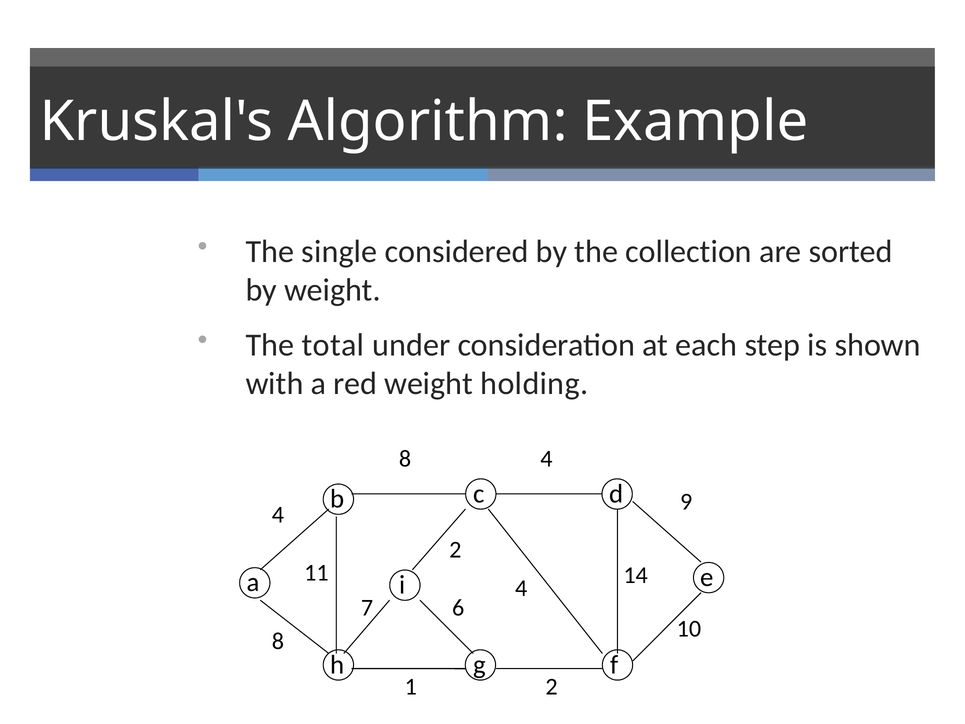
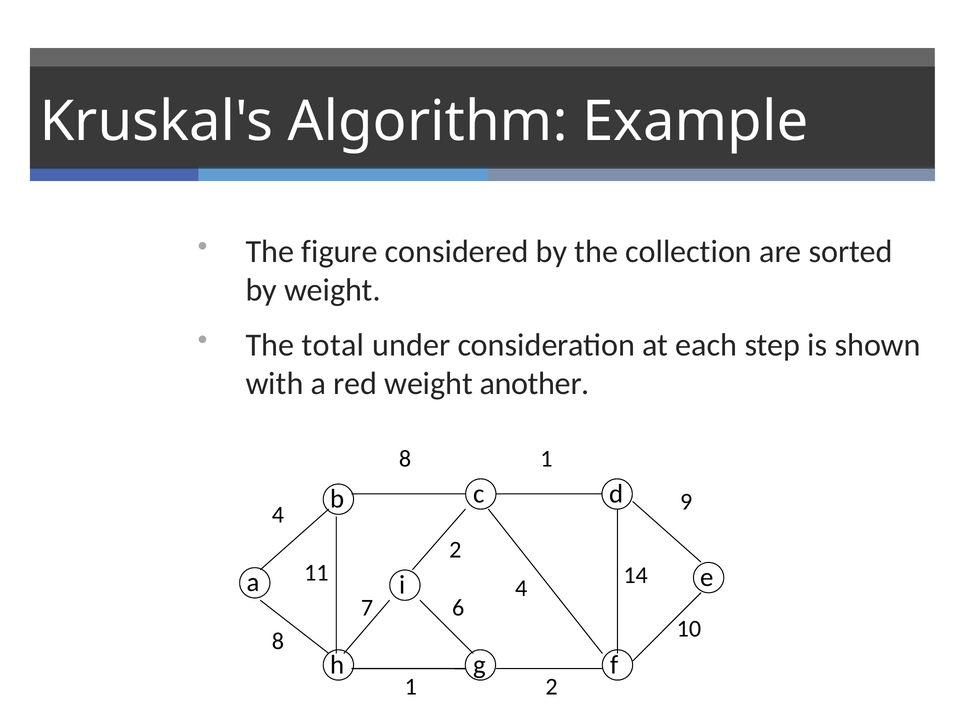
single: single -> figure
holding: holding -> another
8 4: 4 -> 1
